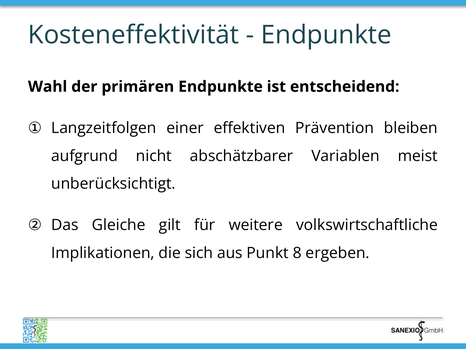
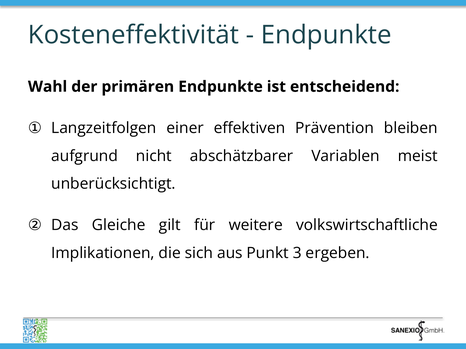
8: 8 -> 3
